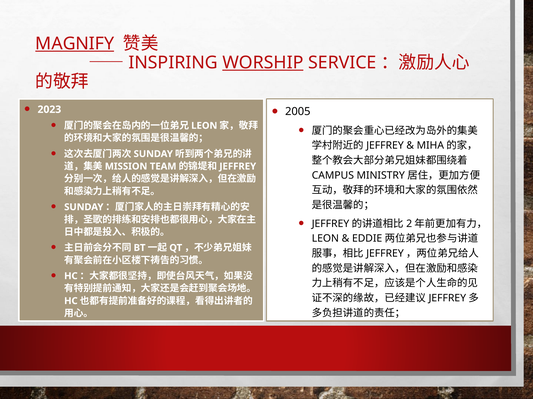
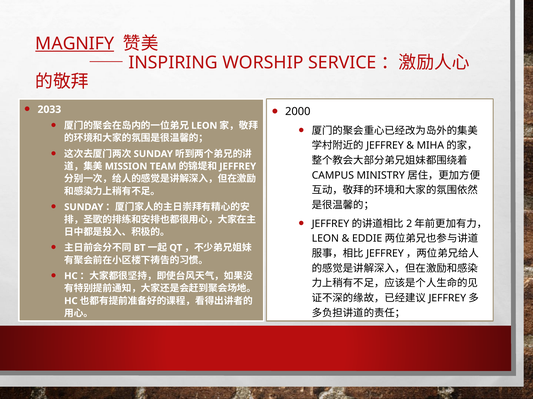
WORSHIP underline: present -> none
2023: 2023 -> 2033
2005: 2005 -> 2000
